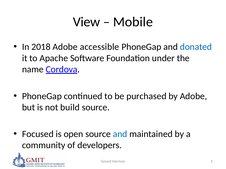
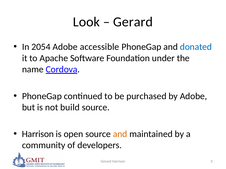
View: View -> Look
Mobile at (133, 22): Mobile -> Gerard
2018: 2018 -> 2054
Focused at (38, 134): Focused -> Harrison
and at (120, 134) colour: blue -> orange
